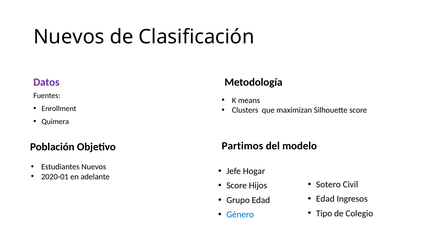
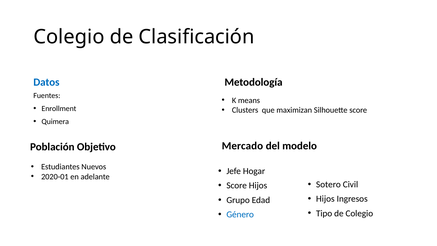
Nuevos at (69, 37): Nuevos -> Colegio
Datos colour: purple -> blue
Partimos: Partimos -> Mercado
Edad at (325, 199): Edad -> Hijos
